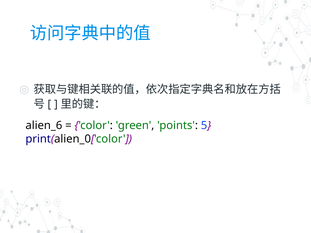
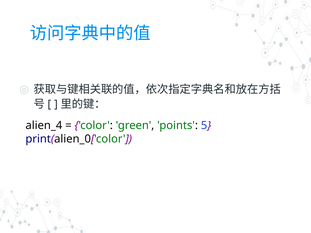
alien_6: alien_6 -> alien_4
